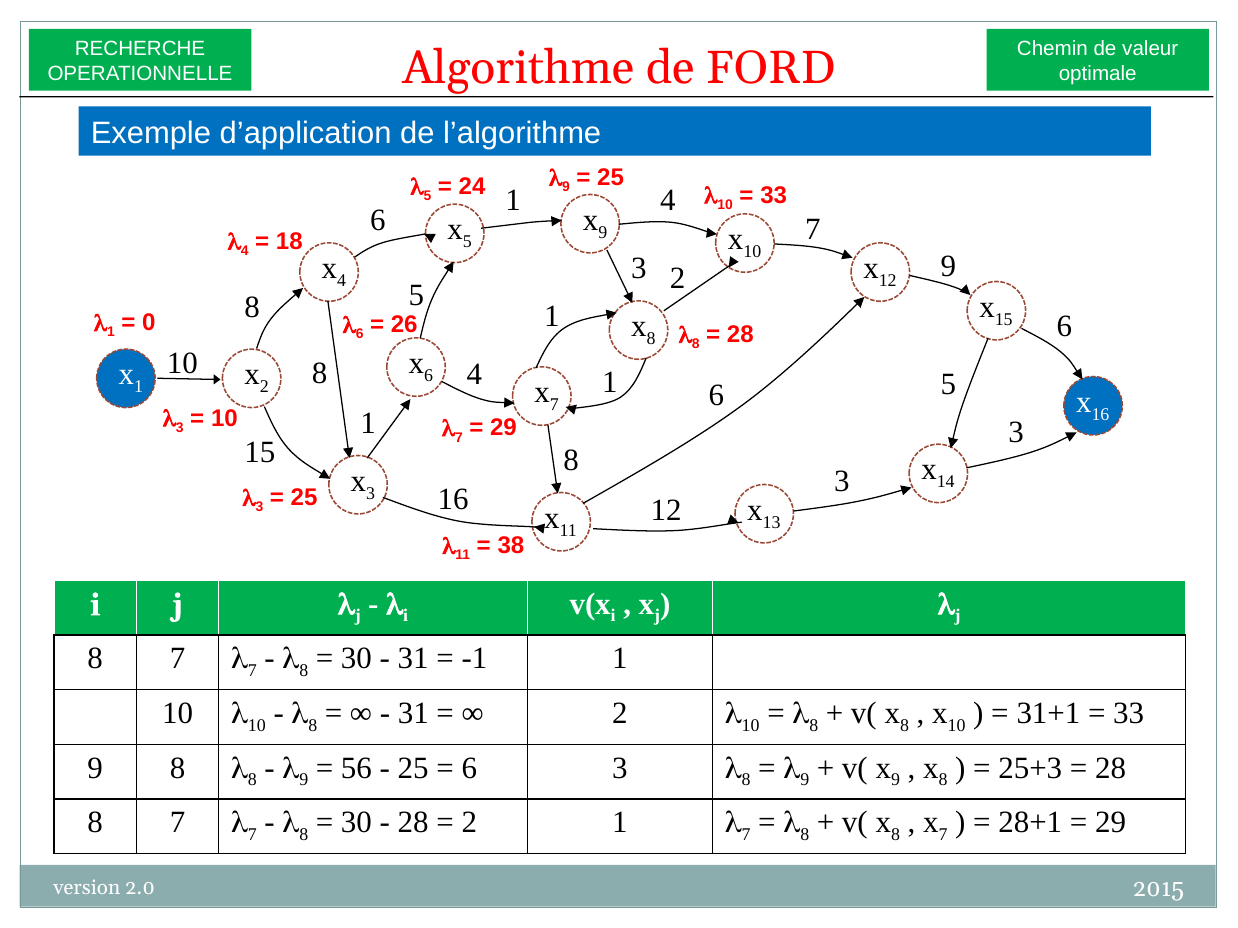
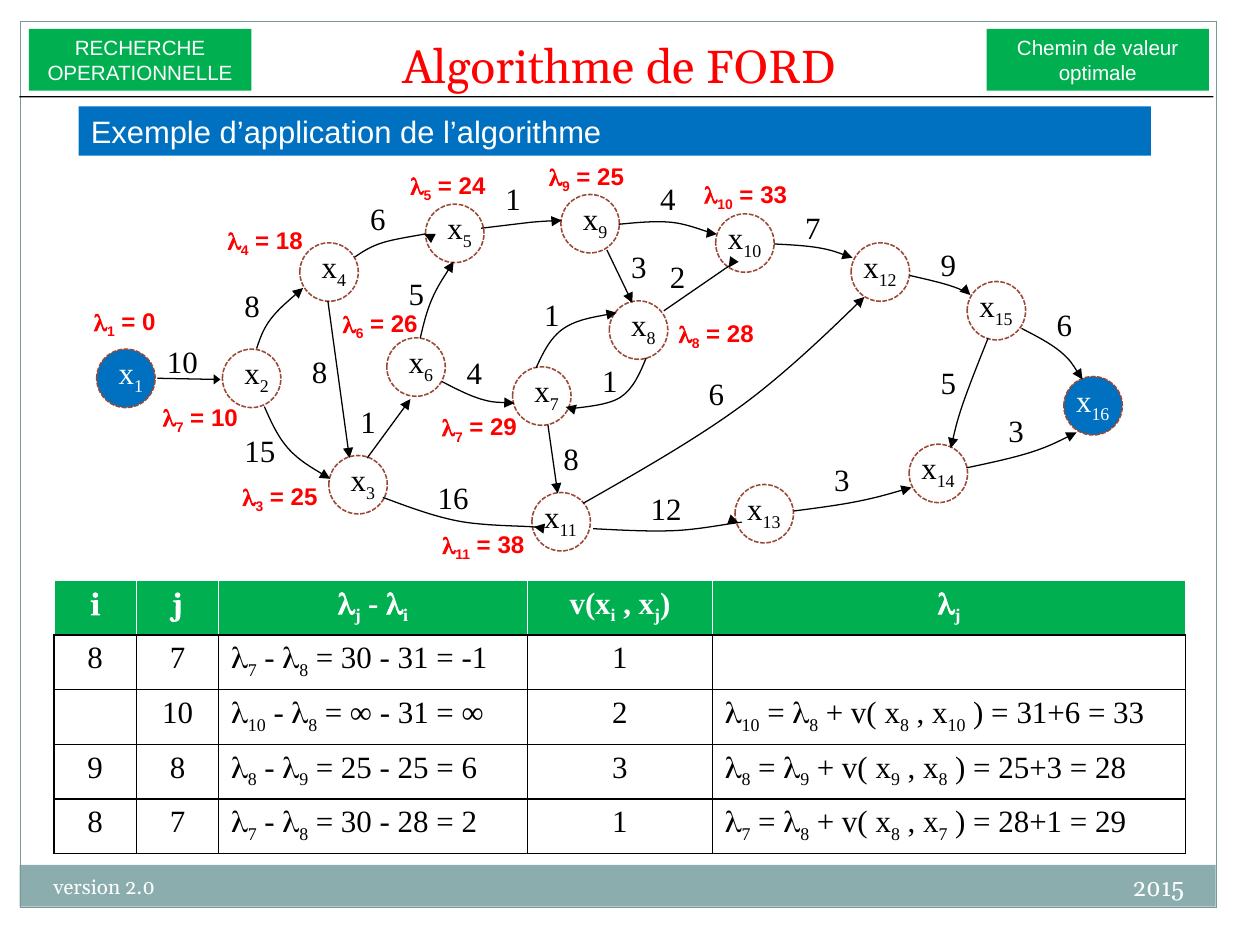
3 at (180, 428): 3 -> 7
31+1: 31+1 -> 31+6
56 at (356, 768): 56 -> 25
